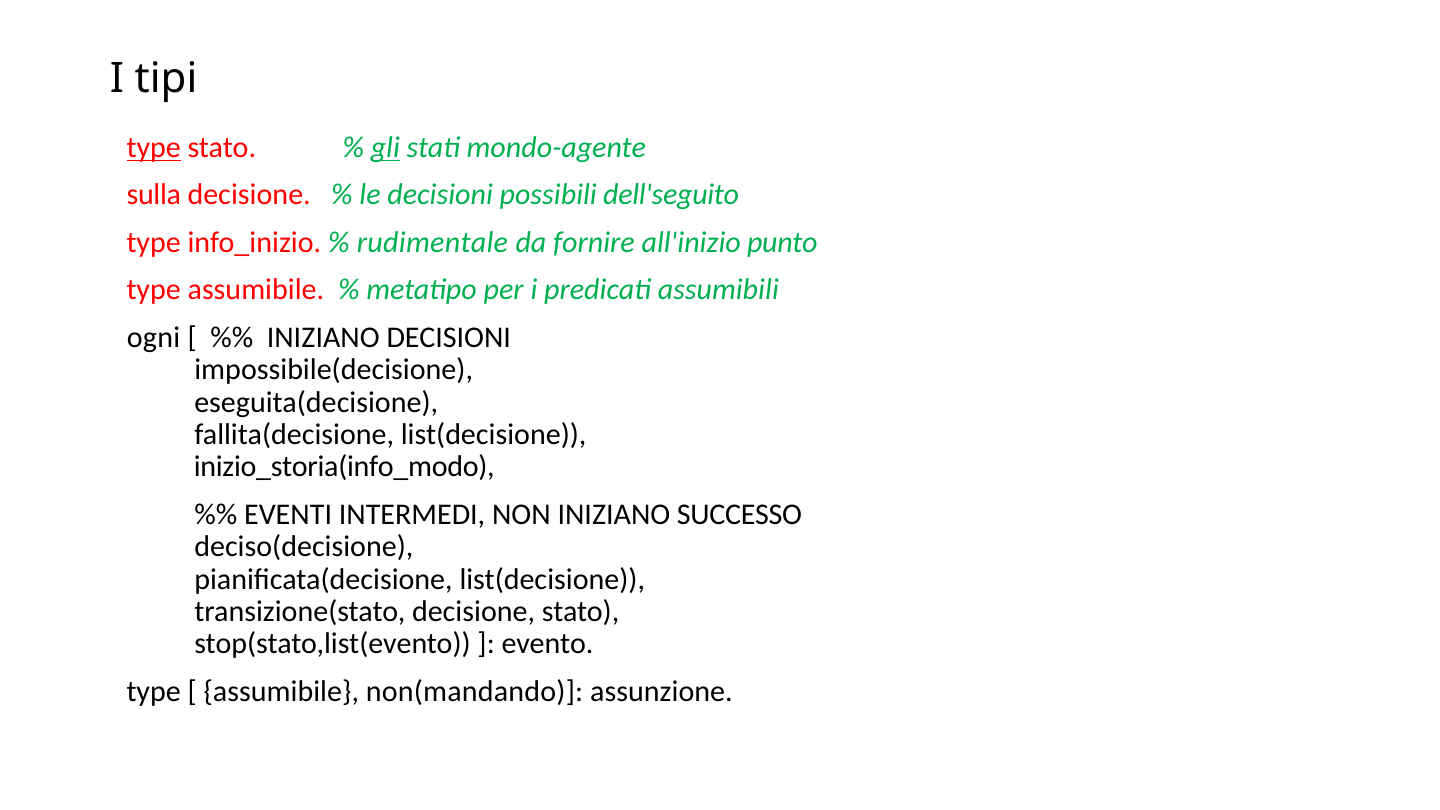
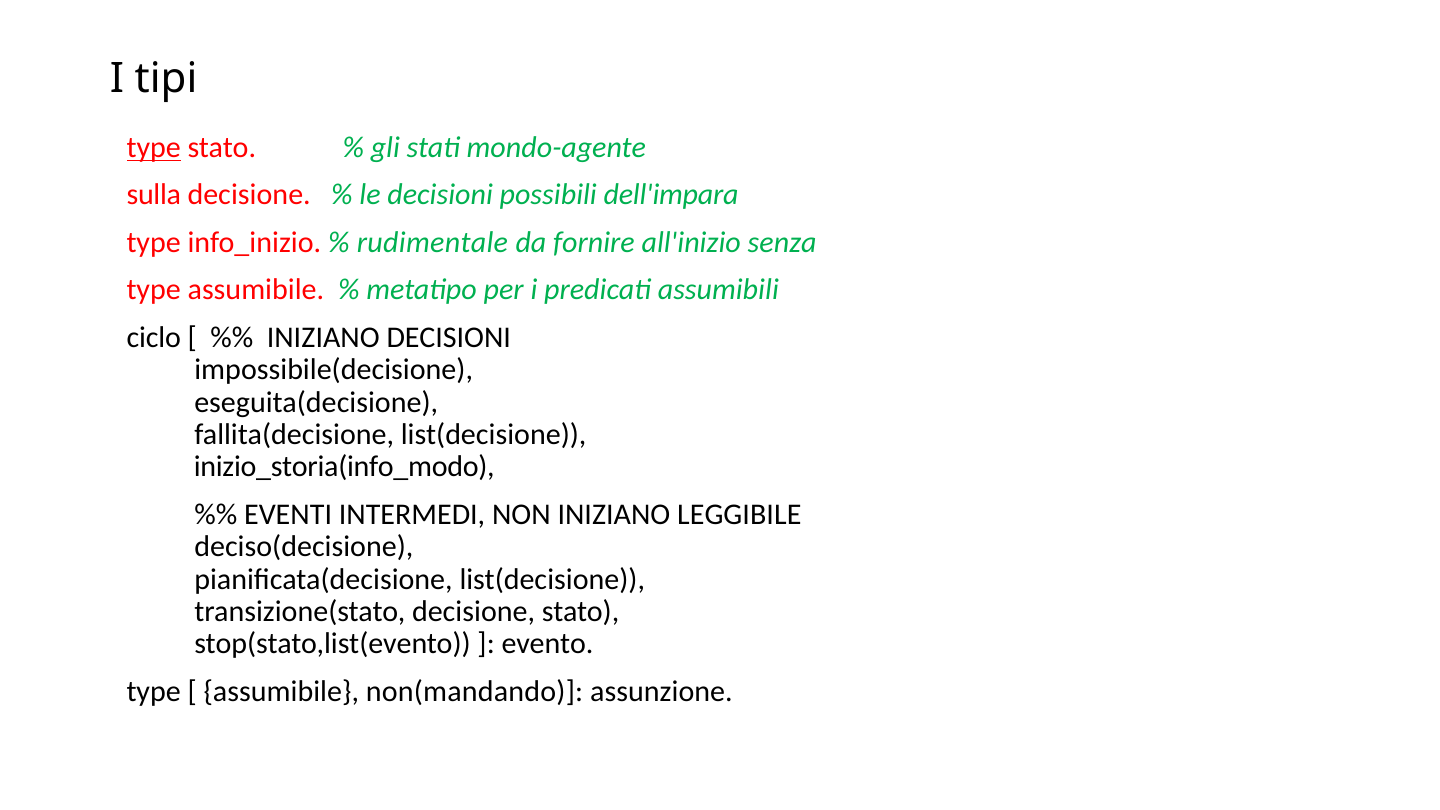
gli underline: present -> none
dell'seguito: dell'seguito -> dell'impara
punto: punto -> senza
ogni: ogni -> ciclo
SUCCESSO: SUCCESSO -> LEGGIBILE
